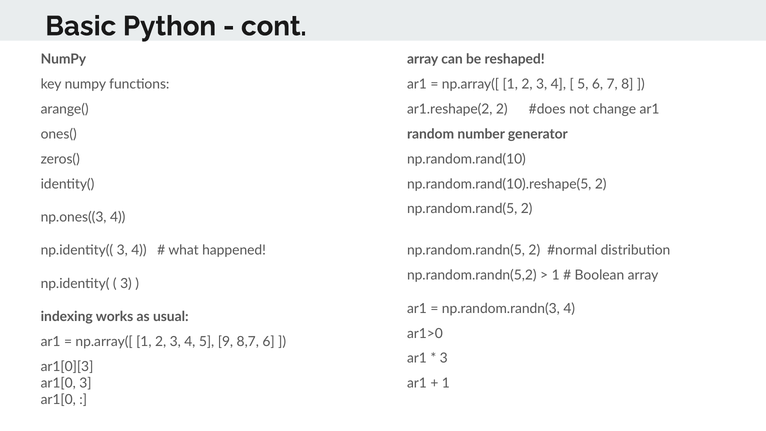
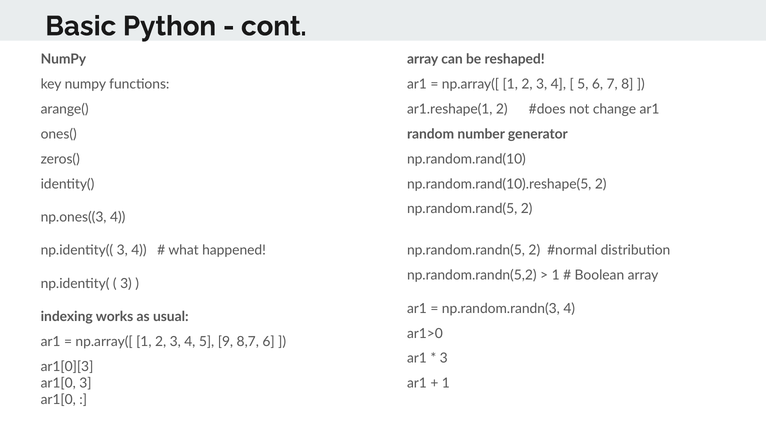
ar1.reshape(2: ar1.reshape(2 -> ar1.reshape(1
